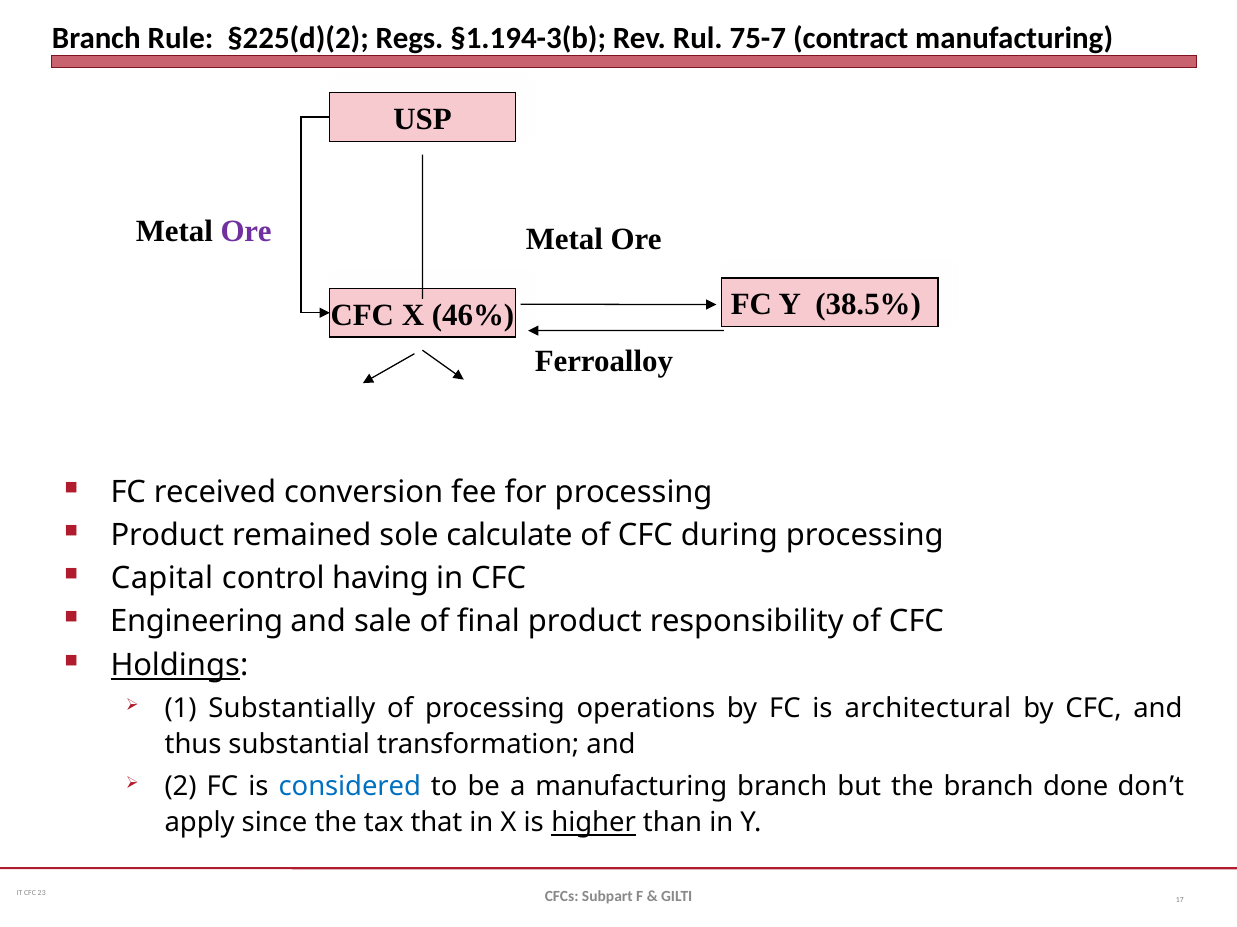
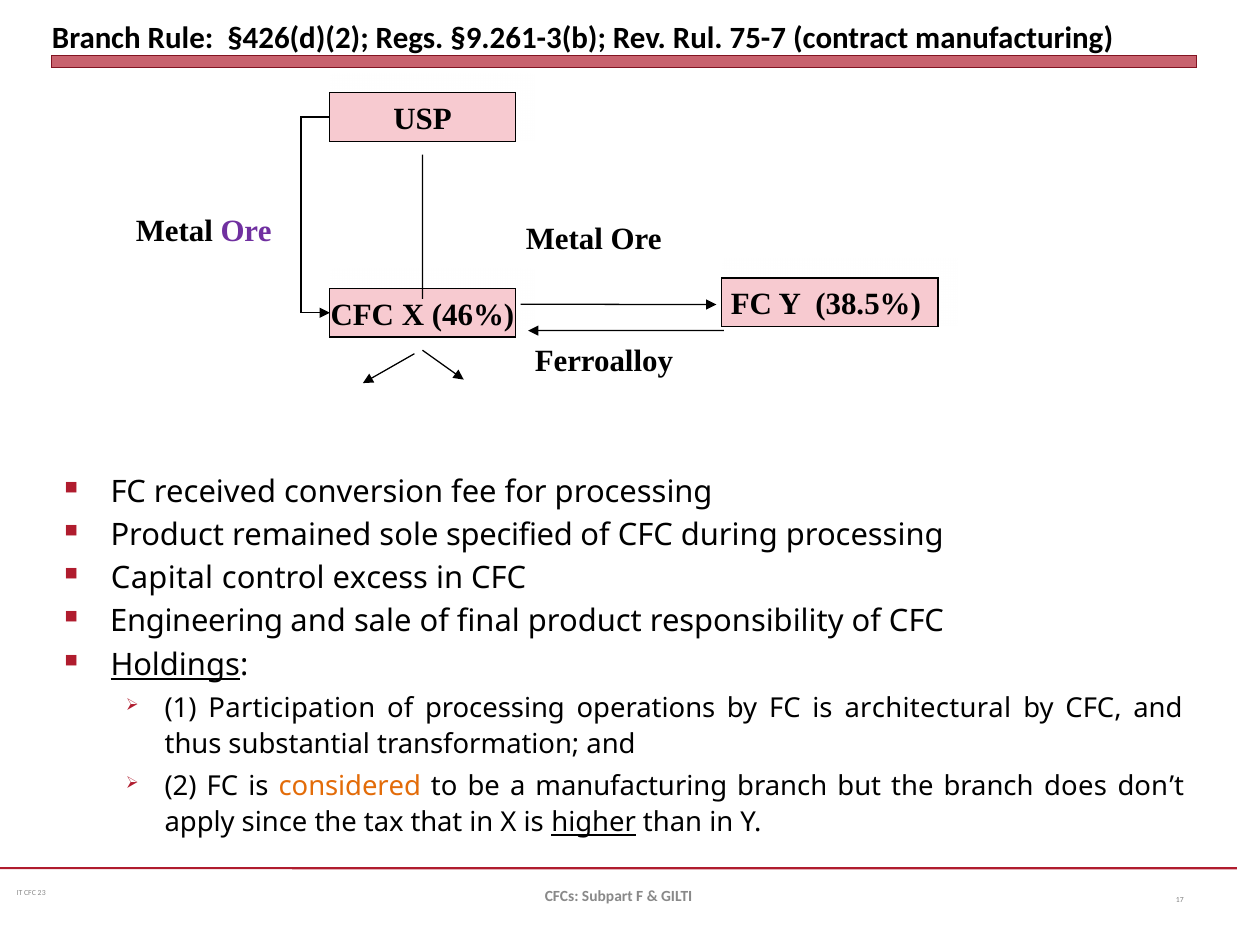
§225(d)(2: §225(d)(2 -> §426(d)(2
§1.194-3(b: §1.194-3(b -> §9.261-3(b
calculate: calculate -> specified
having: having -> excess
Substantially: Substantially -> Participation
considered colour: blue -> orange
done: done -> does
